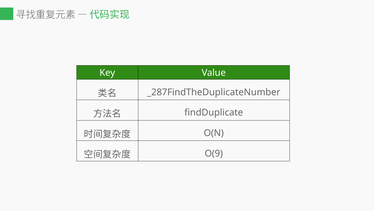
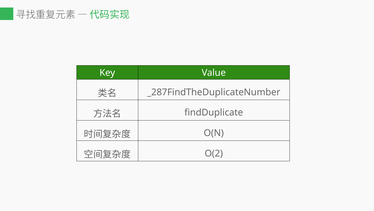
O(9: O(9 -> O(2
